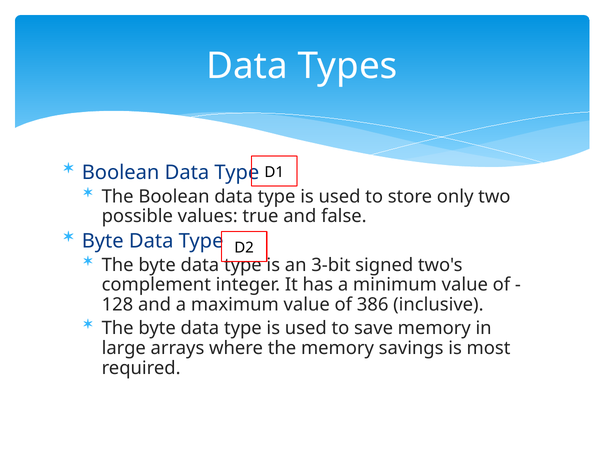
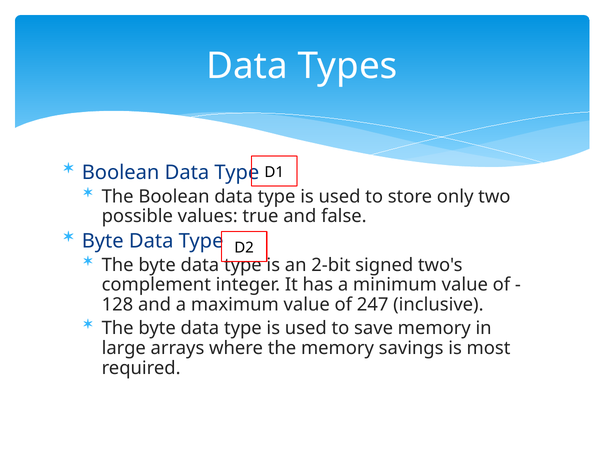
3-bit: 3-bit -> 2-bit
386: 386 -> 247
